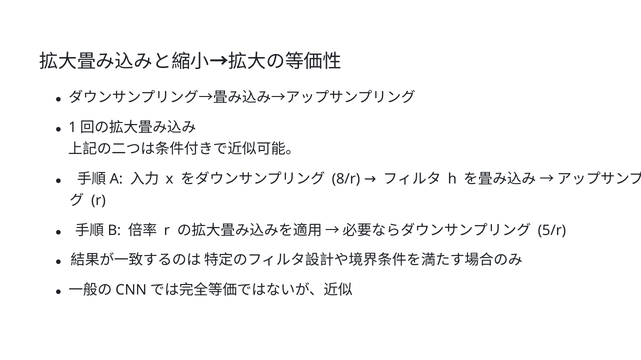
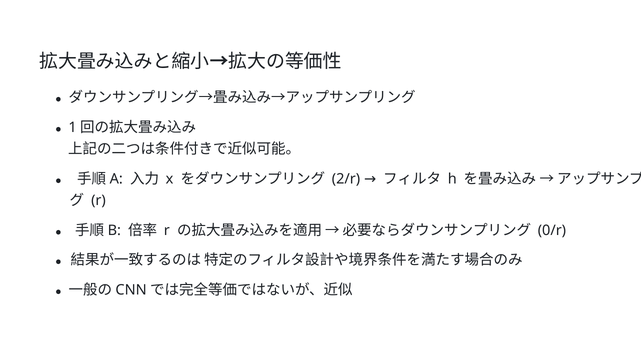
8/r: 8/r -> 2/r
5/r: 5/r -> 0/r
